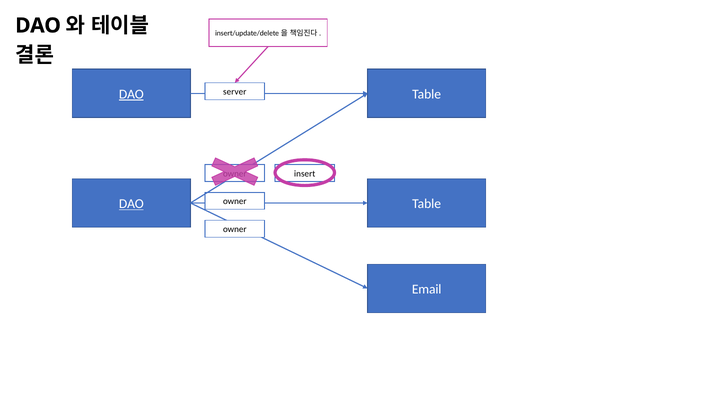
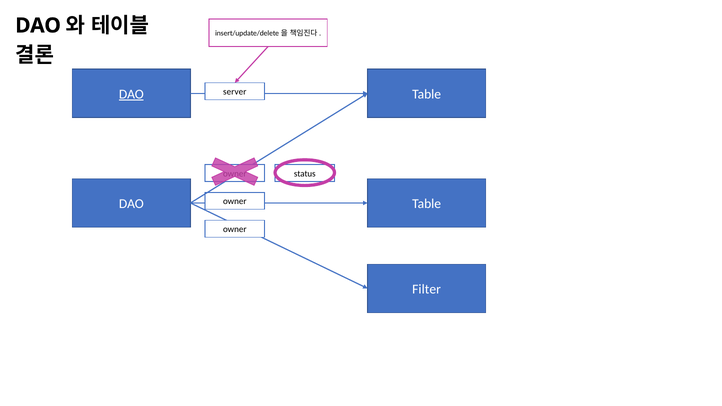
insert: insert -> status
DAO at (131, 204) underline: present -> none
Email: Email -> Filter
